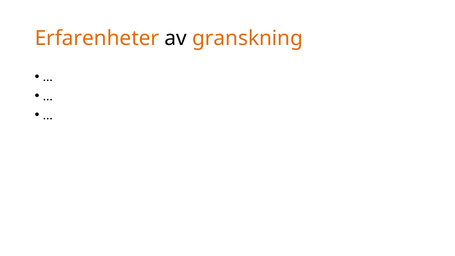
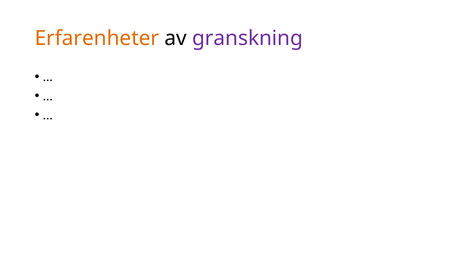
granskning colour: orange -> purple
